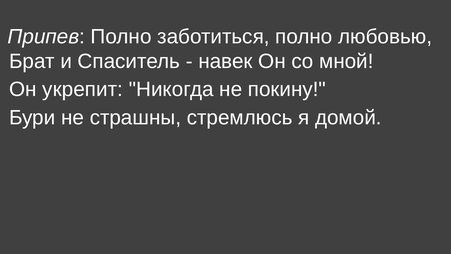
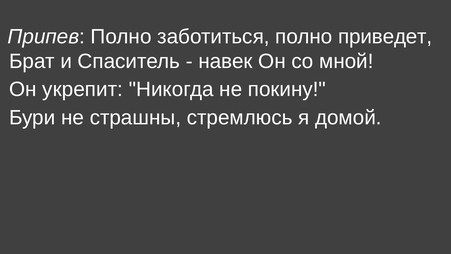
любовью: любовью -> приведет
